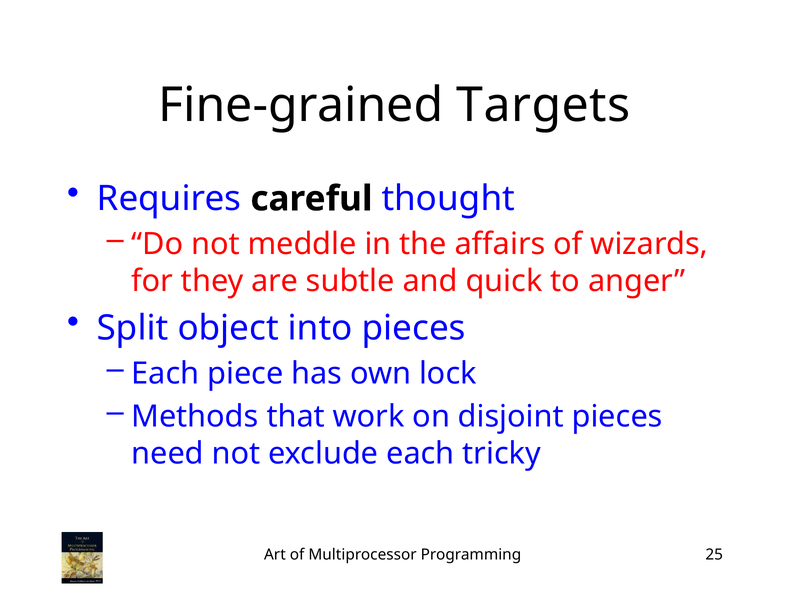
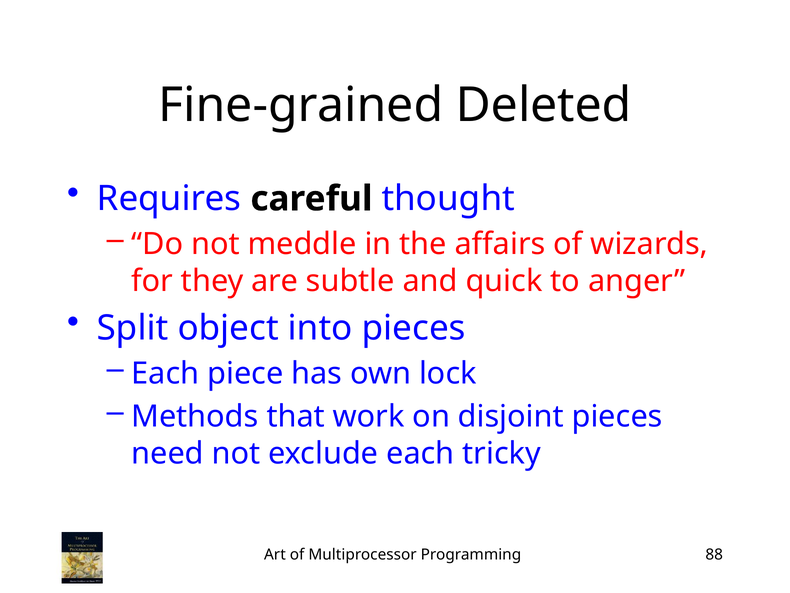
Targets: Targets -> Deleted
25: 25 -> 88
